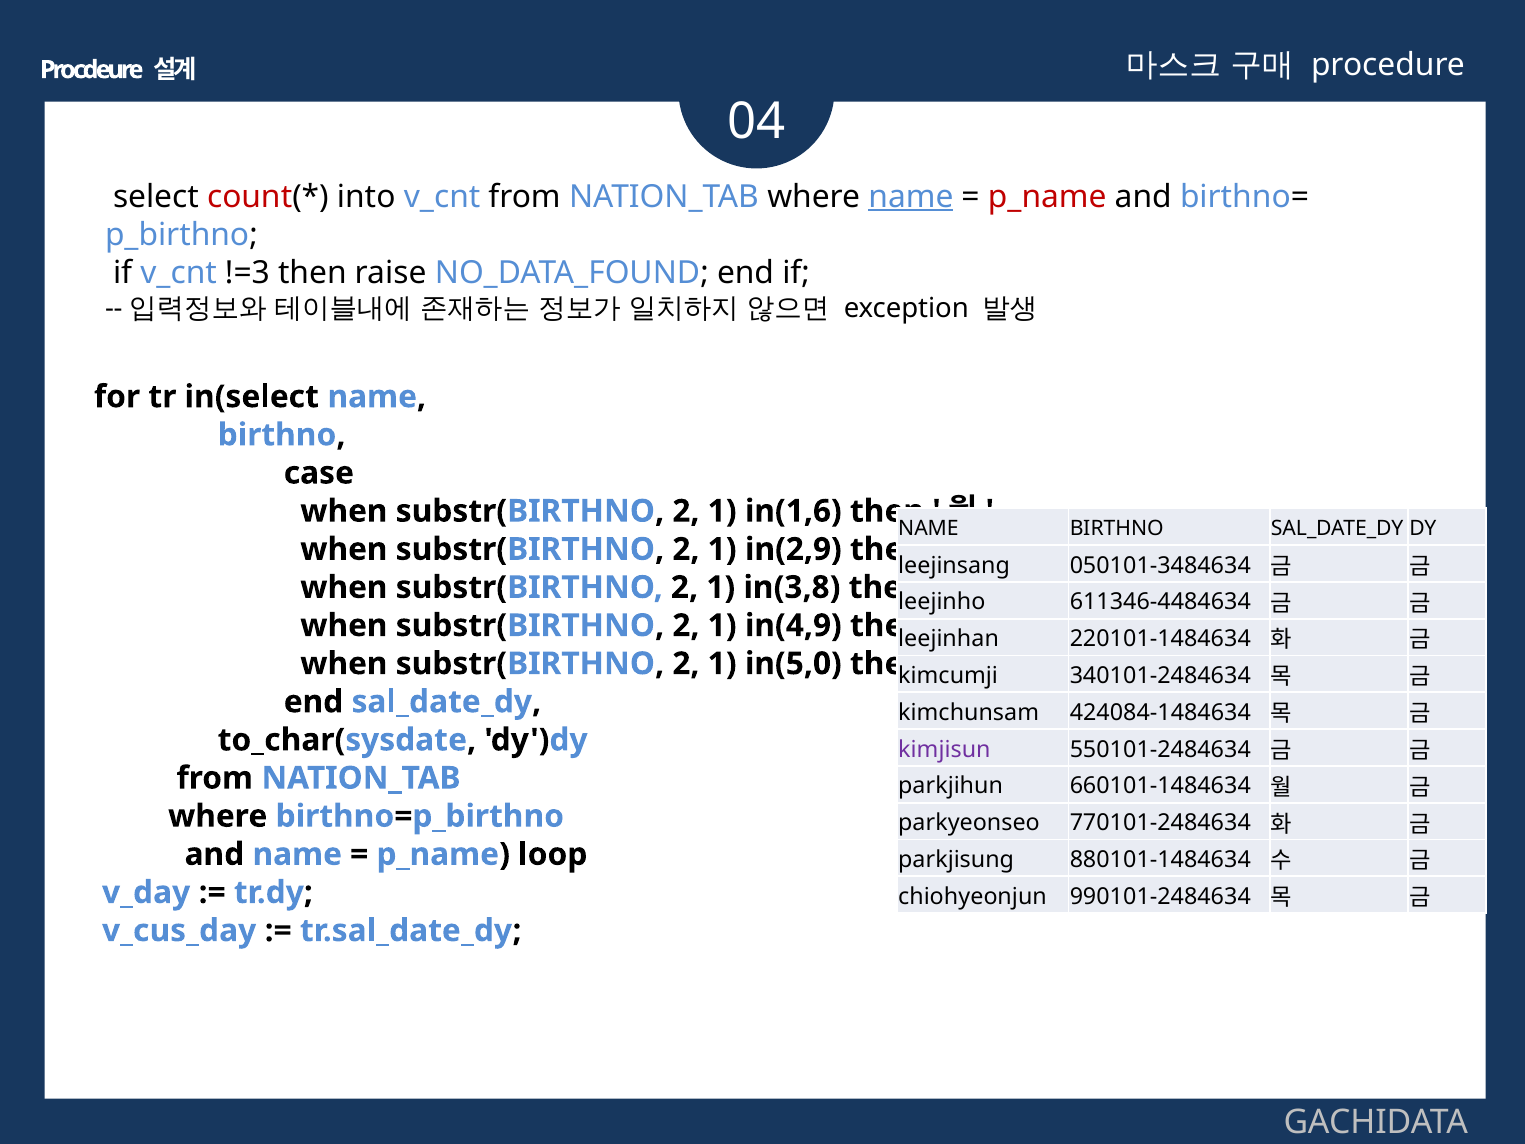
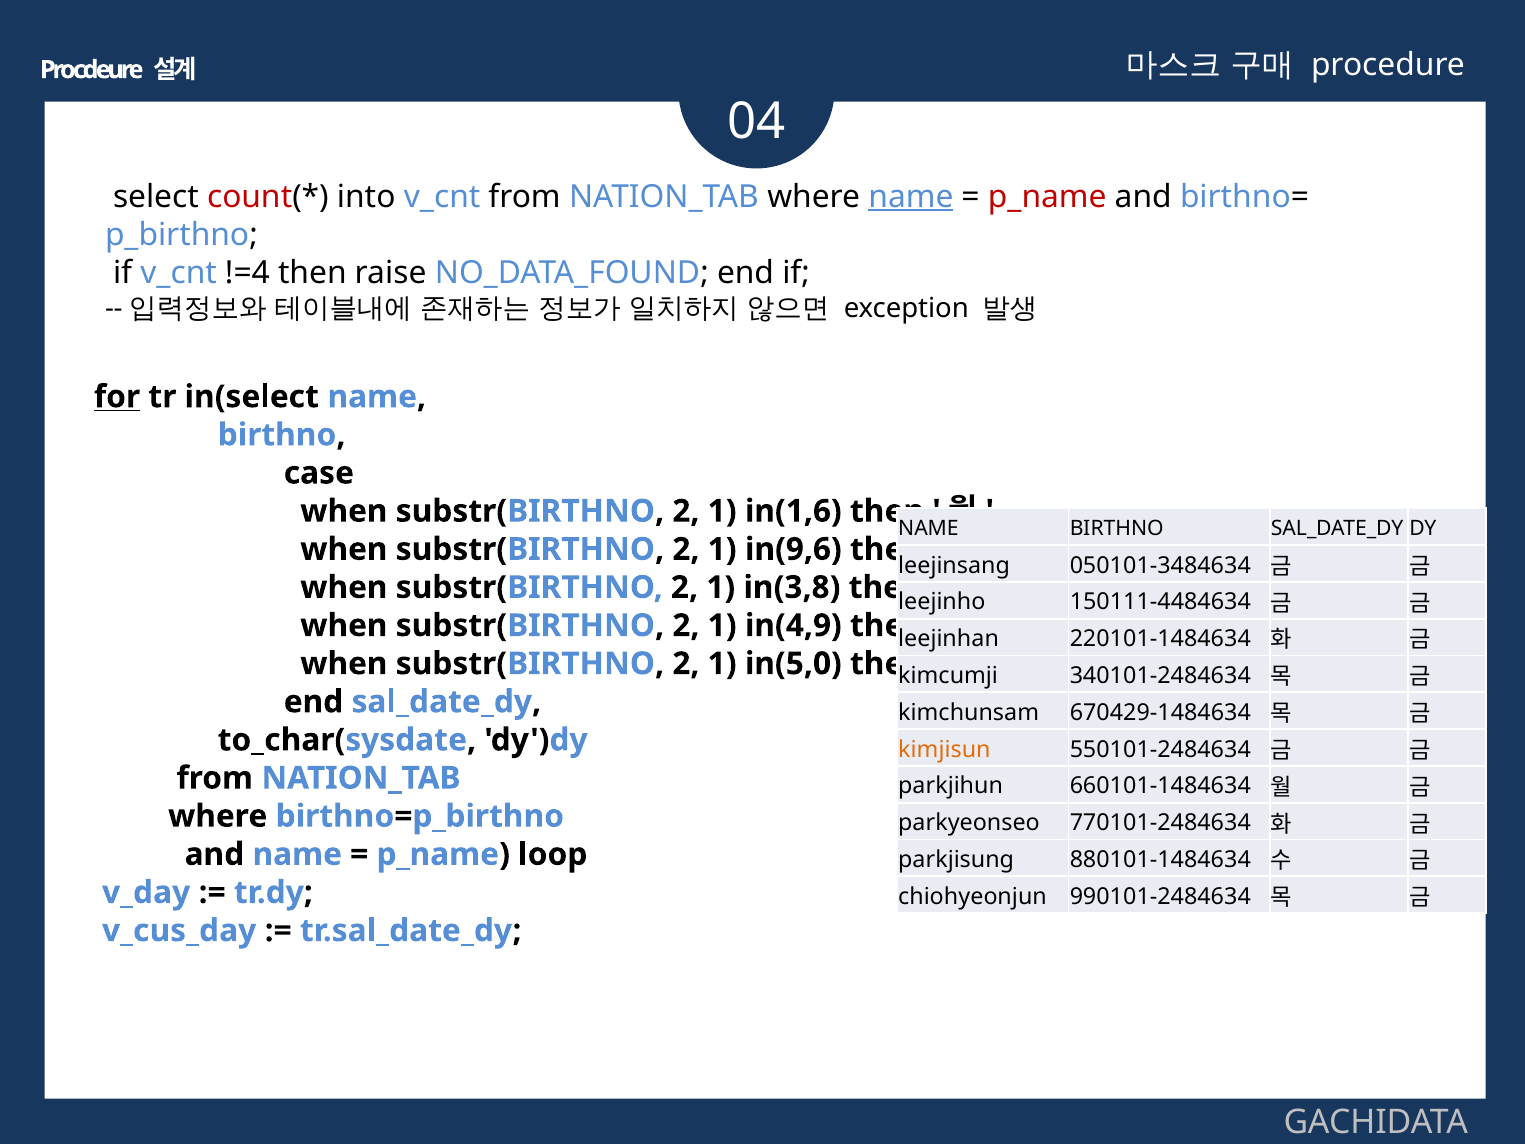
!=3: !=3 -> !=4
for underline: none -> present
in(2,9: in(2,9 -> in(9,6
611346-4484634: 611346-4484634 -> 150111-4484634
424084-1484634: 424084-1484634 -> 670429-1484634
kimjisun colour: purple -> orange
